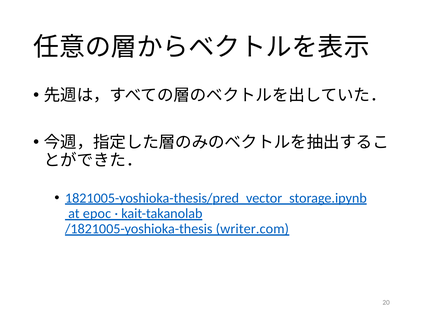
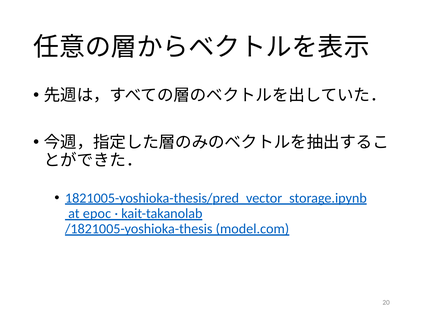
writer.com: writer.com -> model.com
